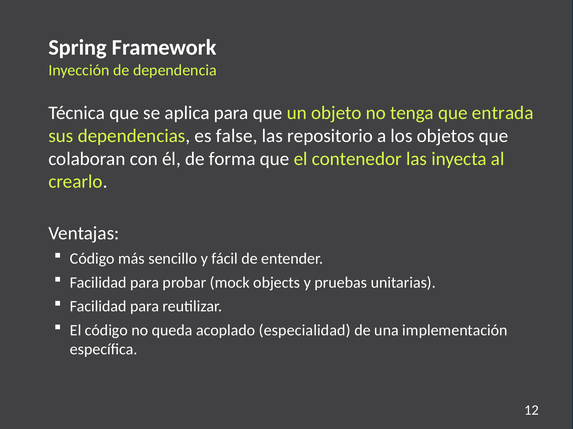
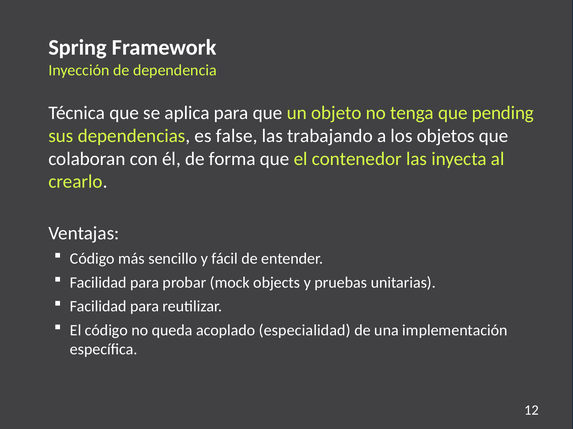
entrada: entrada -> pending
repositorio: repositorio -> trabajando
